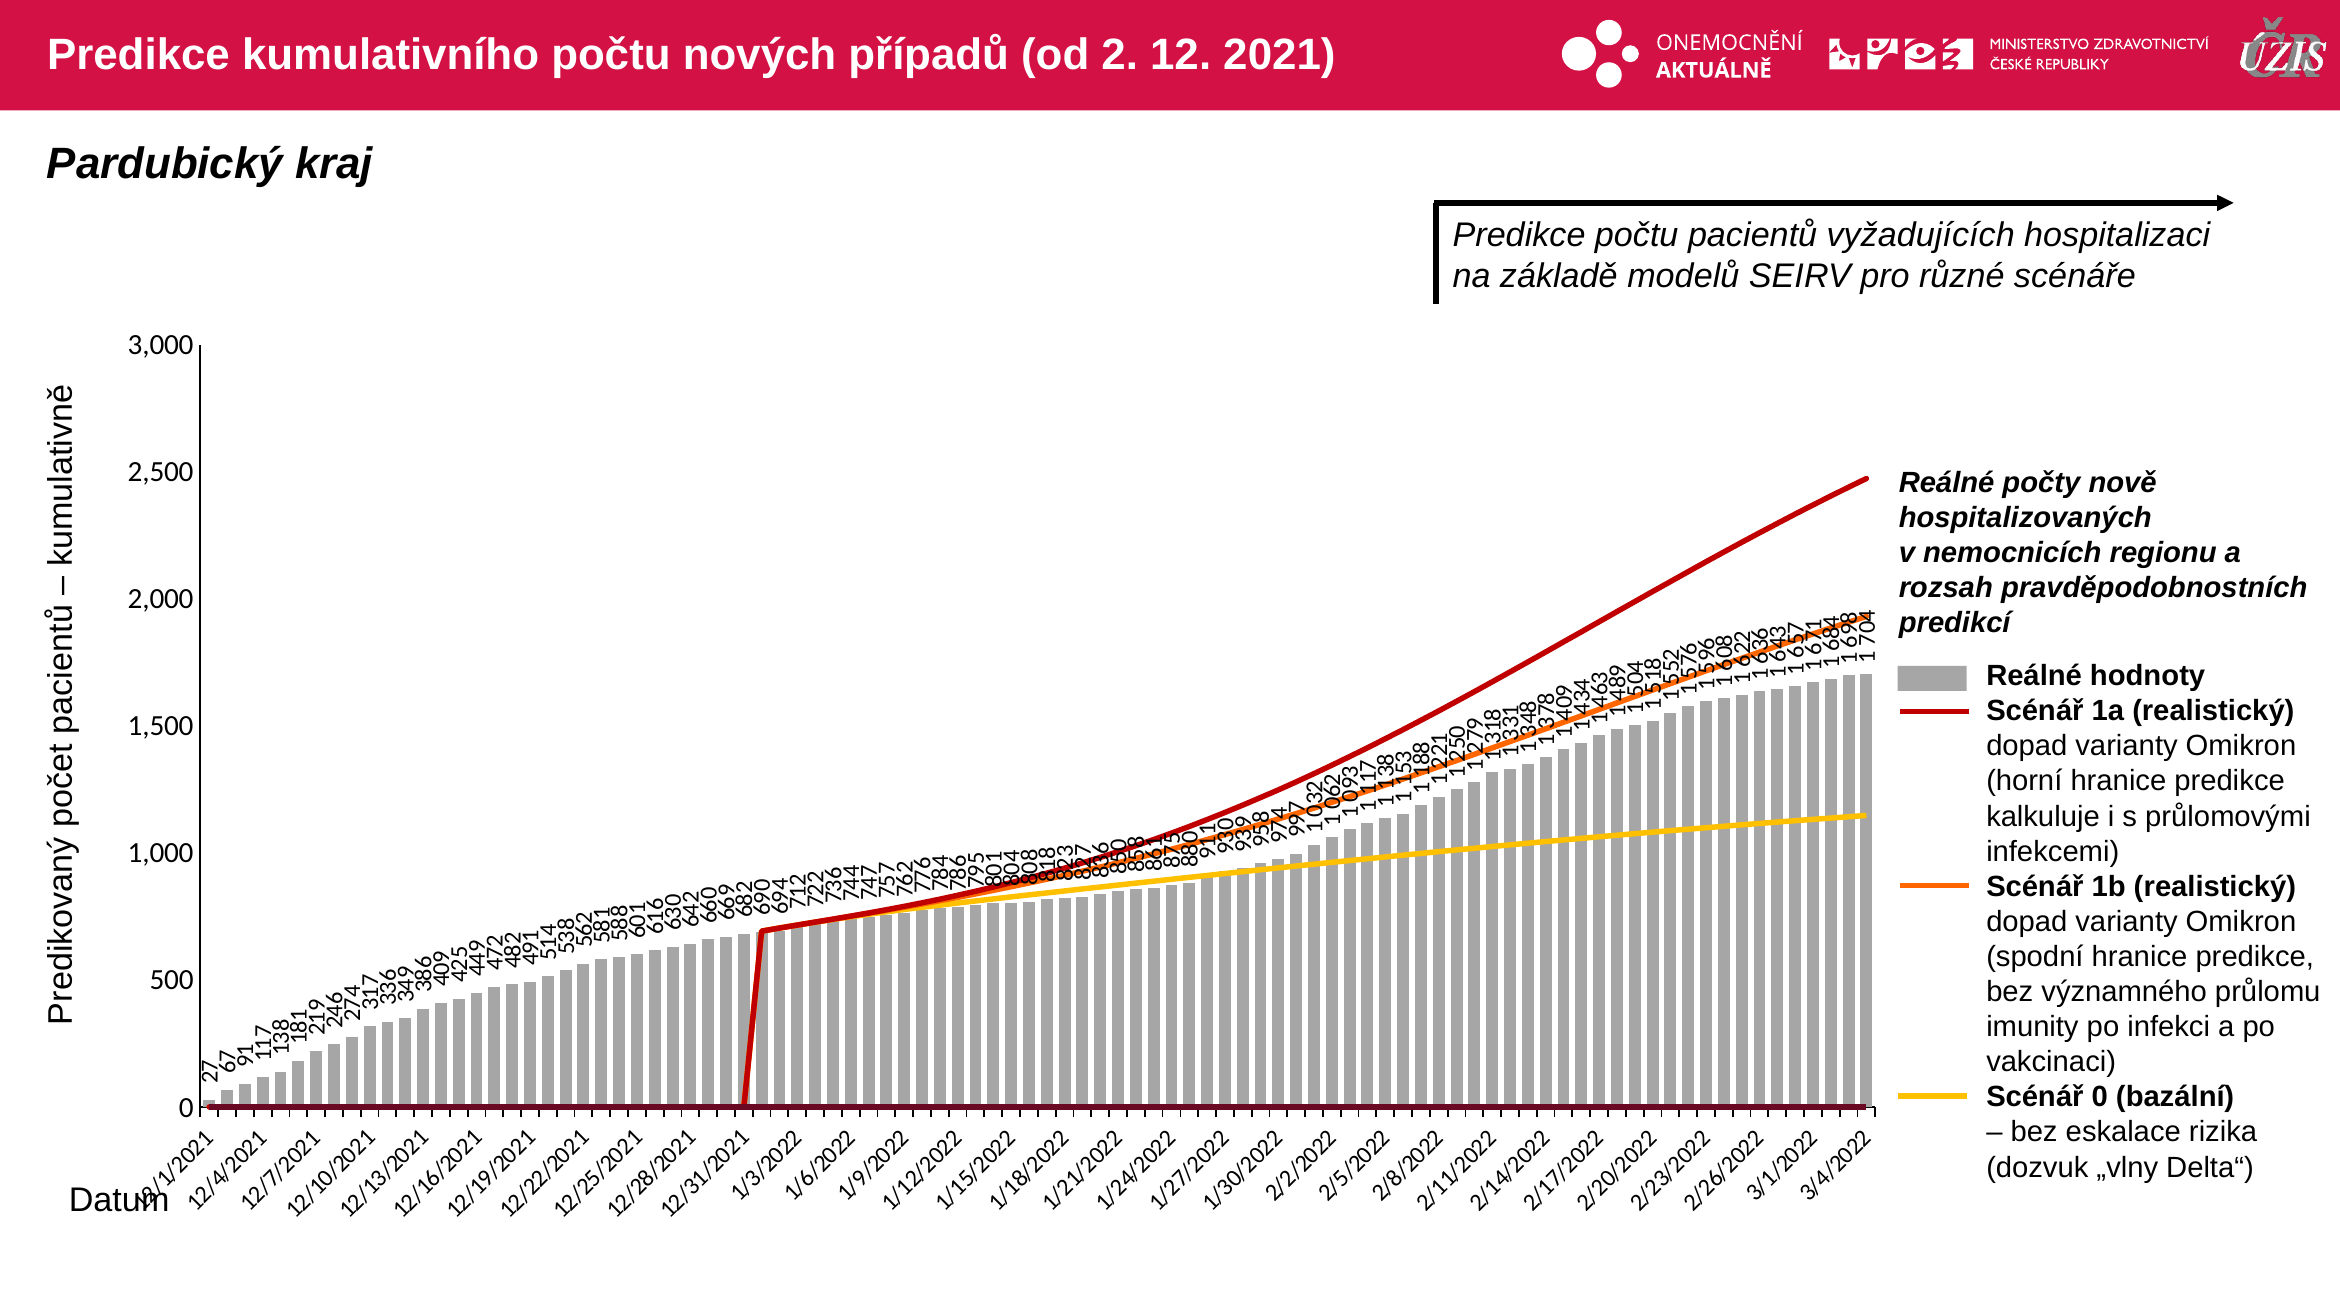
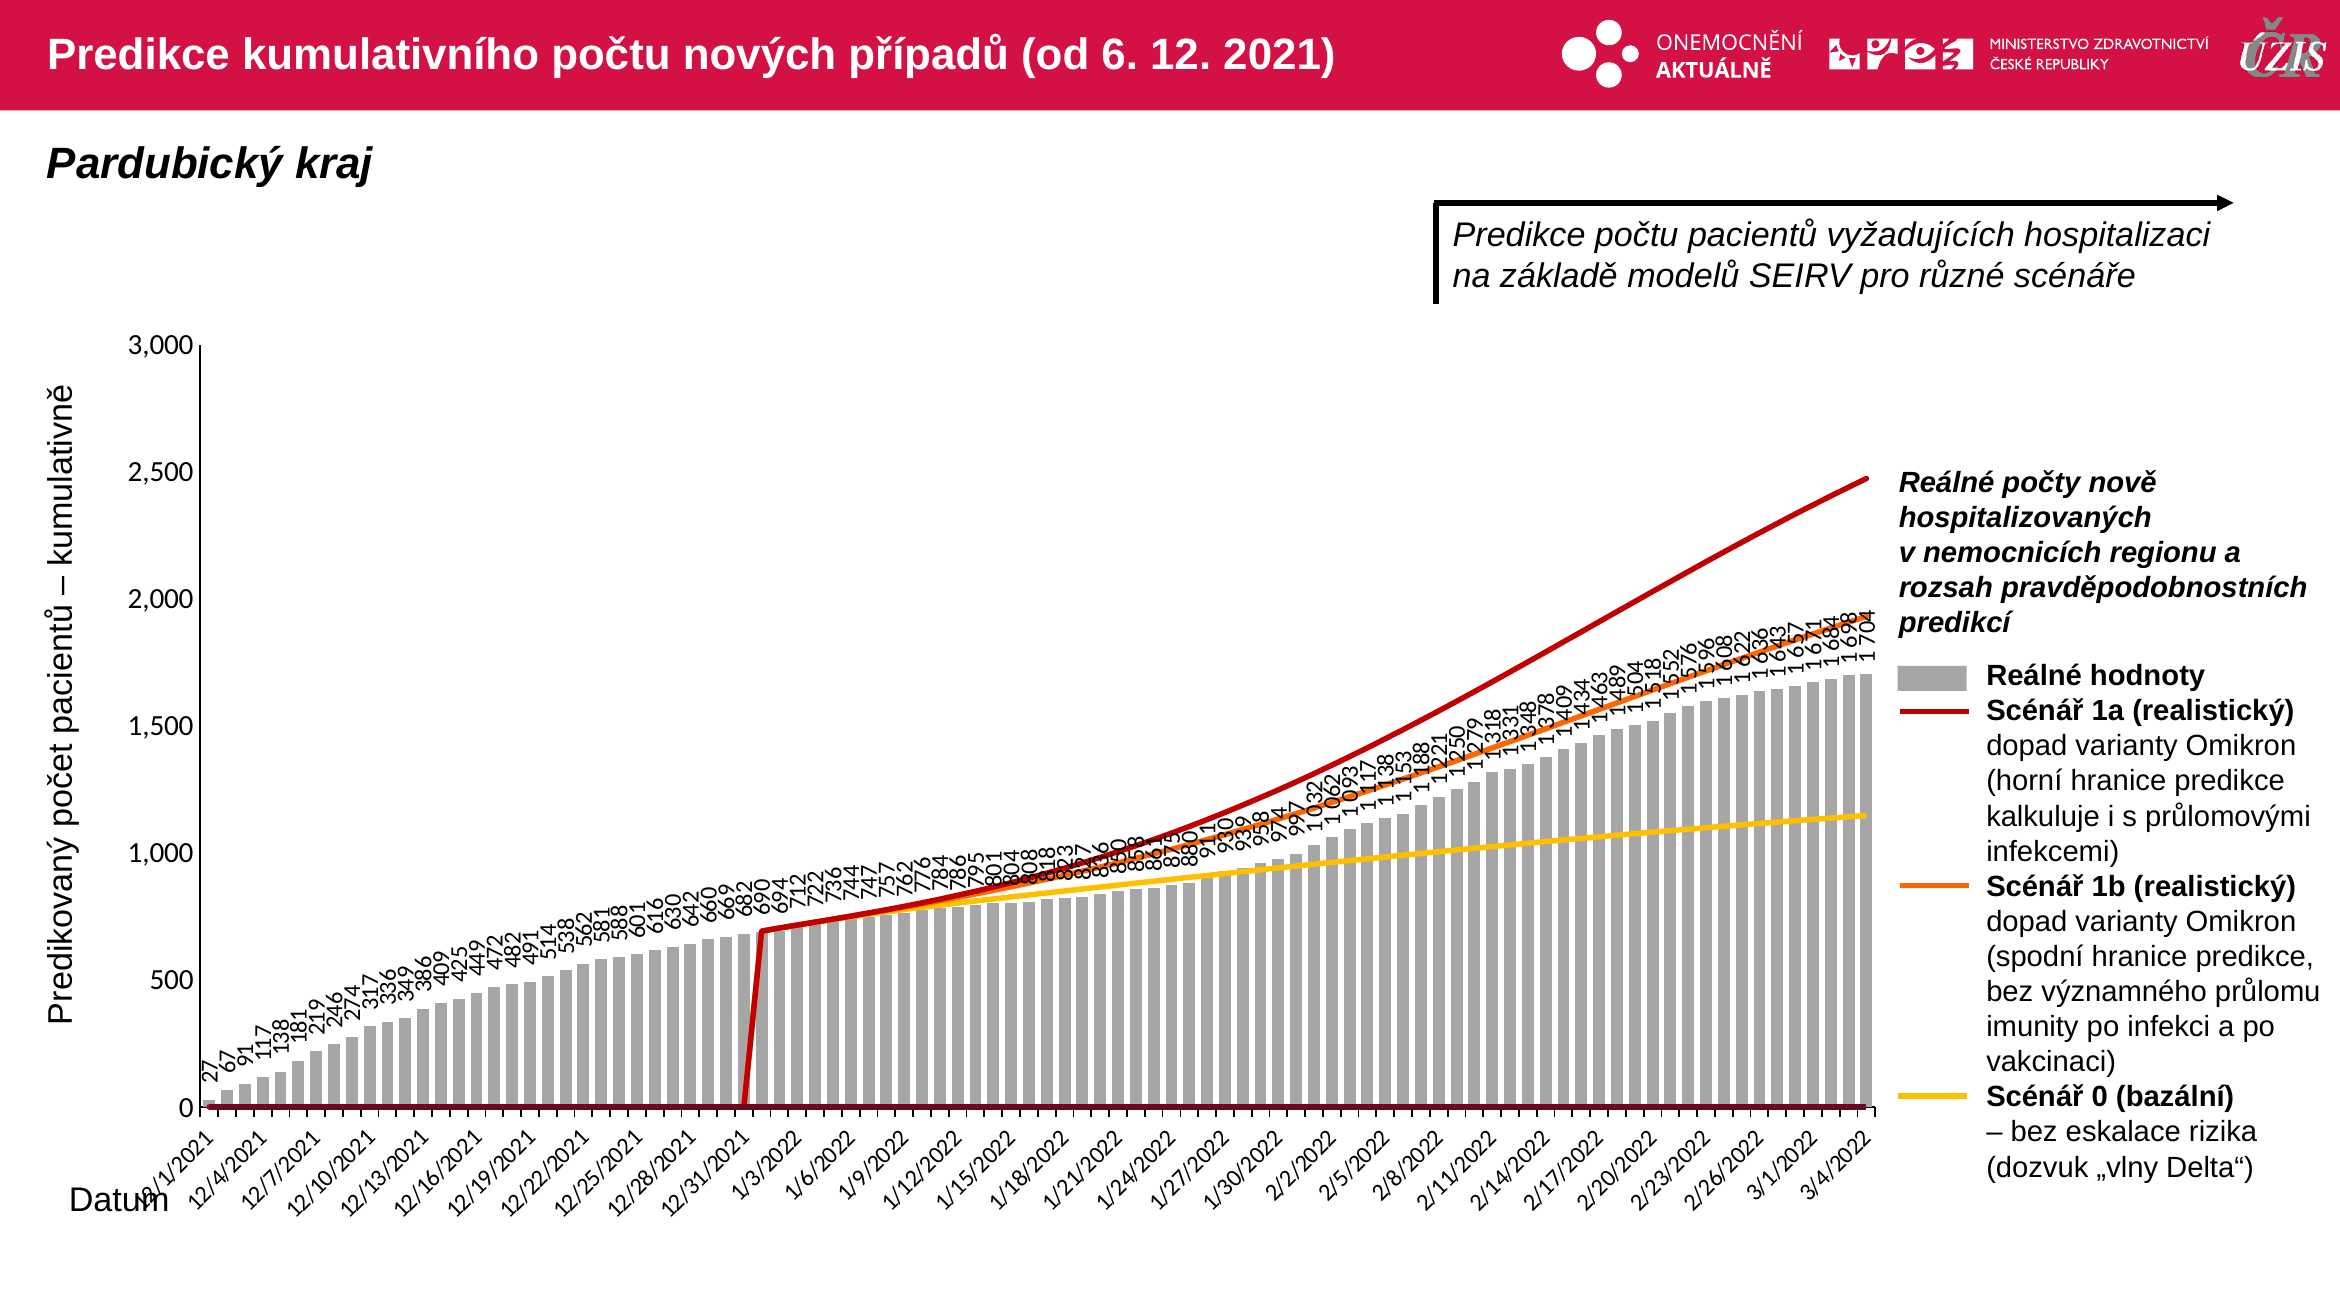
od 2: 2 -> 6
